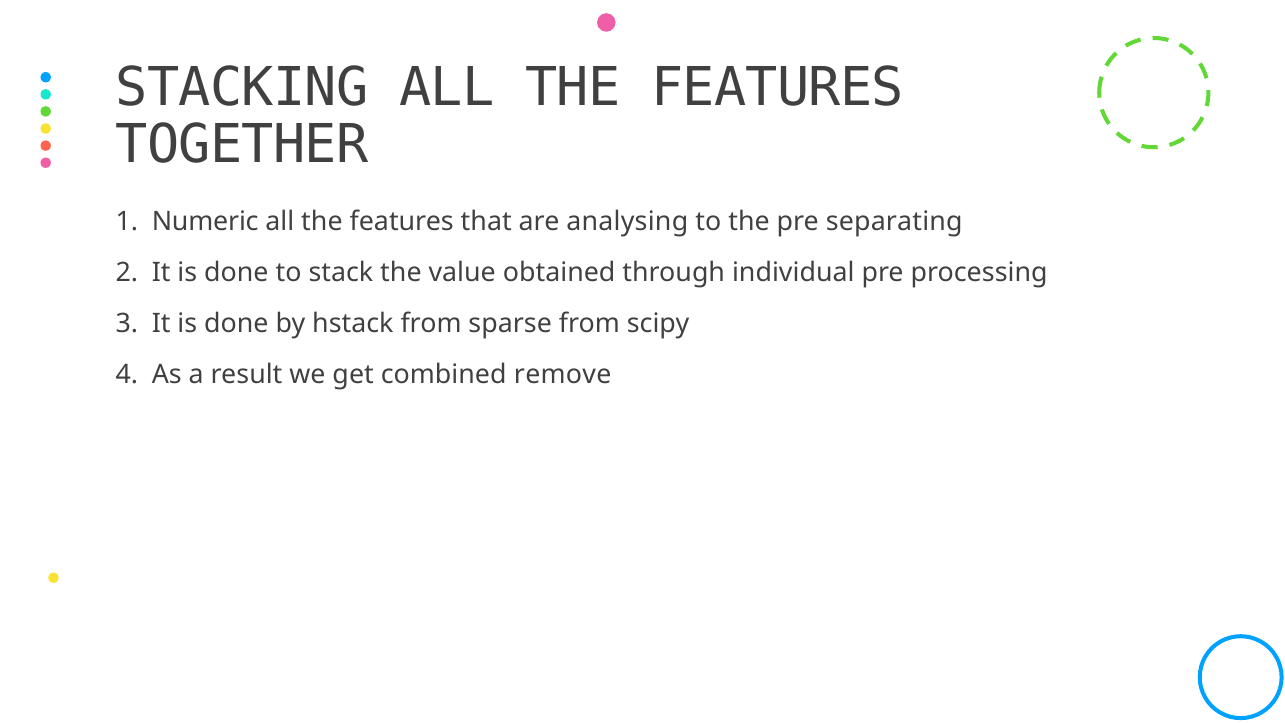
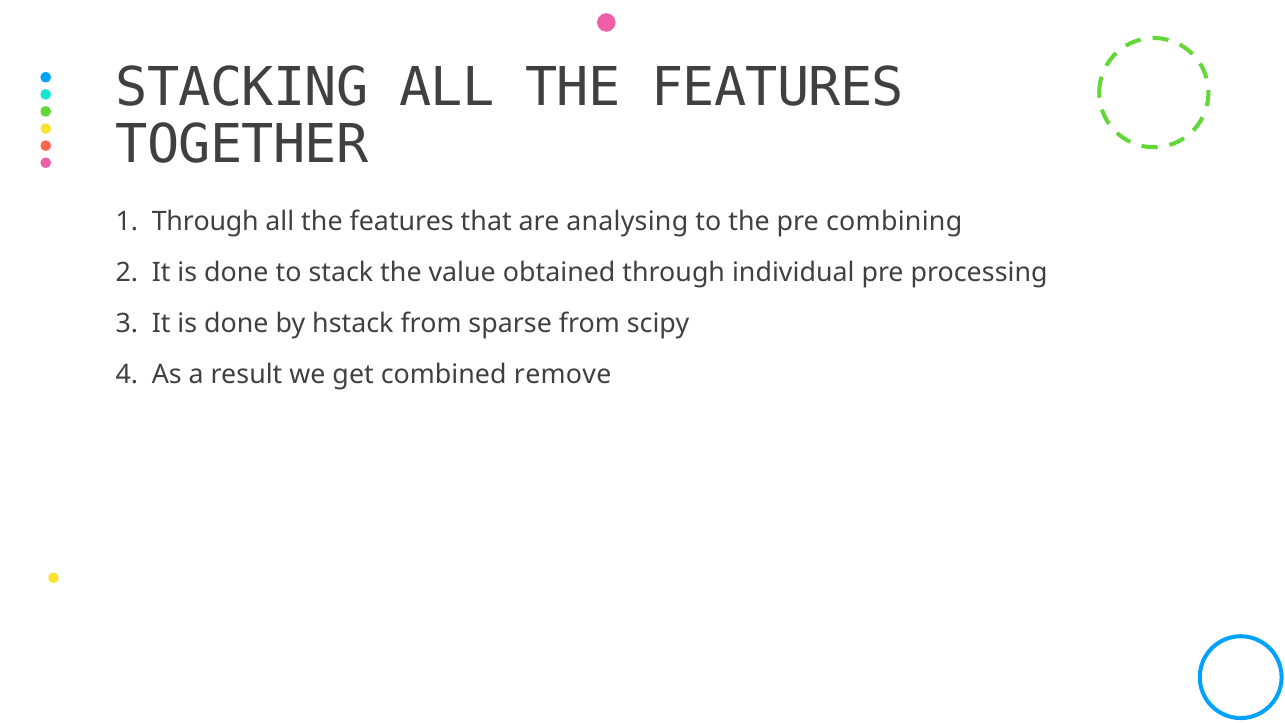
Numeric at (205, 222): Numeric -> Through
separating: separating -> combining
